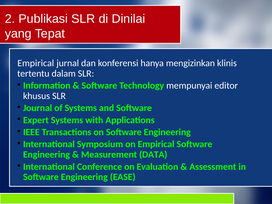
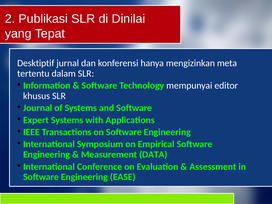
Empirical at (36, 63): Empirical -> Desktiptif
klinis: klinis -> meta
